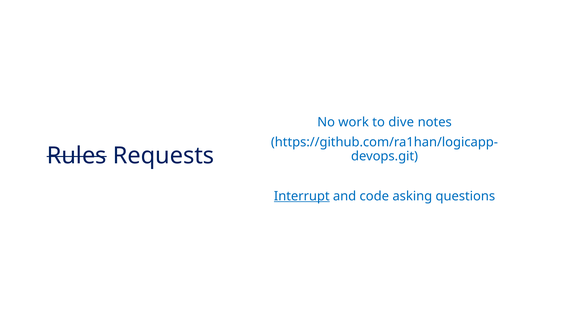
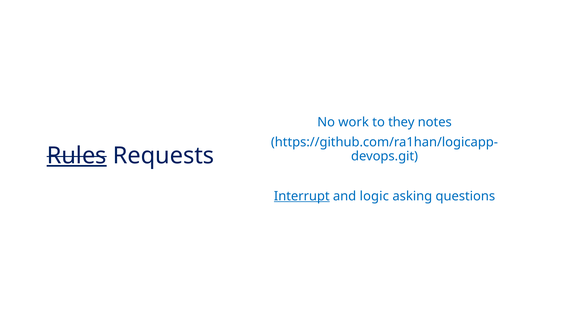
dive: dive -> they
Rules underline: none -> present
code: code -> logic
